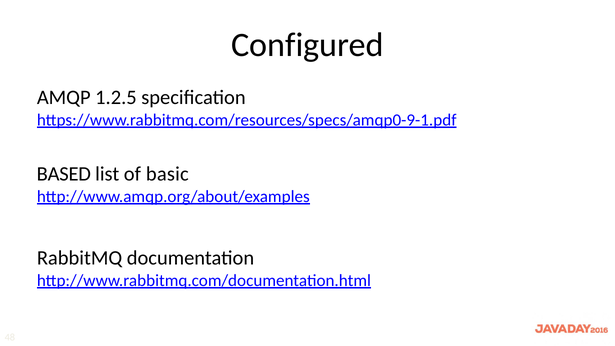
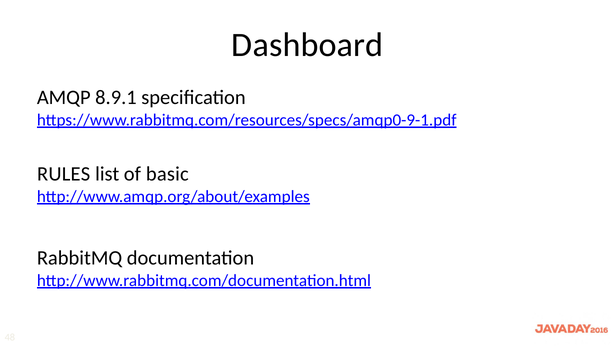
Configured: Configured -> Dashboard
1.2.5: 1.2.5 -> 8.9.1
BASED: BASED -> RULES
